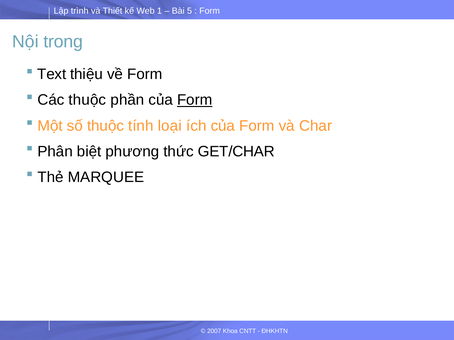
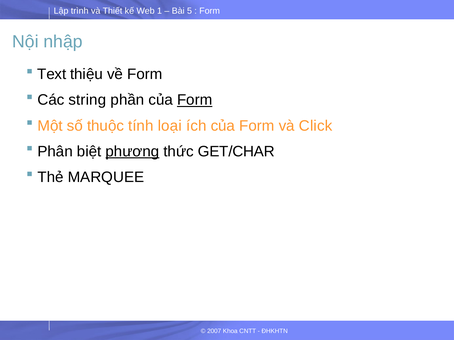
trong: trong -> nhập
Các thuộc: thuộc -> string
Char: Char -> Click
phương underline: none -> present
